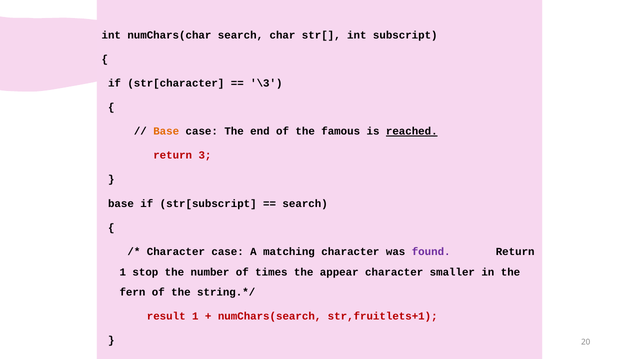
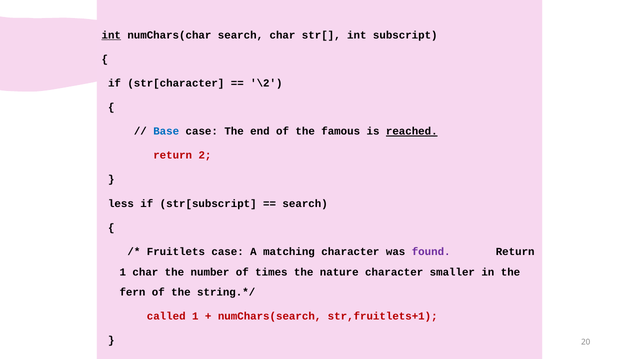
int at (111, 35) underline: none -> present
\3: \3 -> \2
Base at (166, 131) colour: orange -> blue
3: 3 -> 2
base at (121, 204): base -> less
Character at (176, 252): Character -> Fruitlets
1 stop: stop -> char
appear: appear -> nature
result: result -> called
